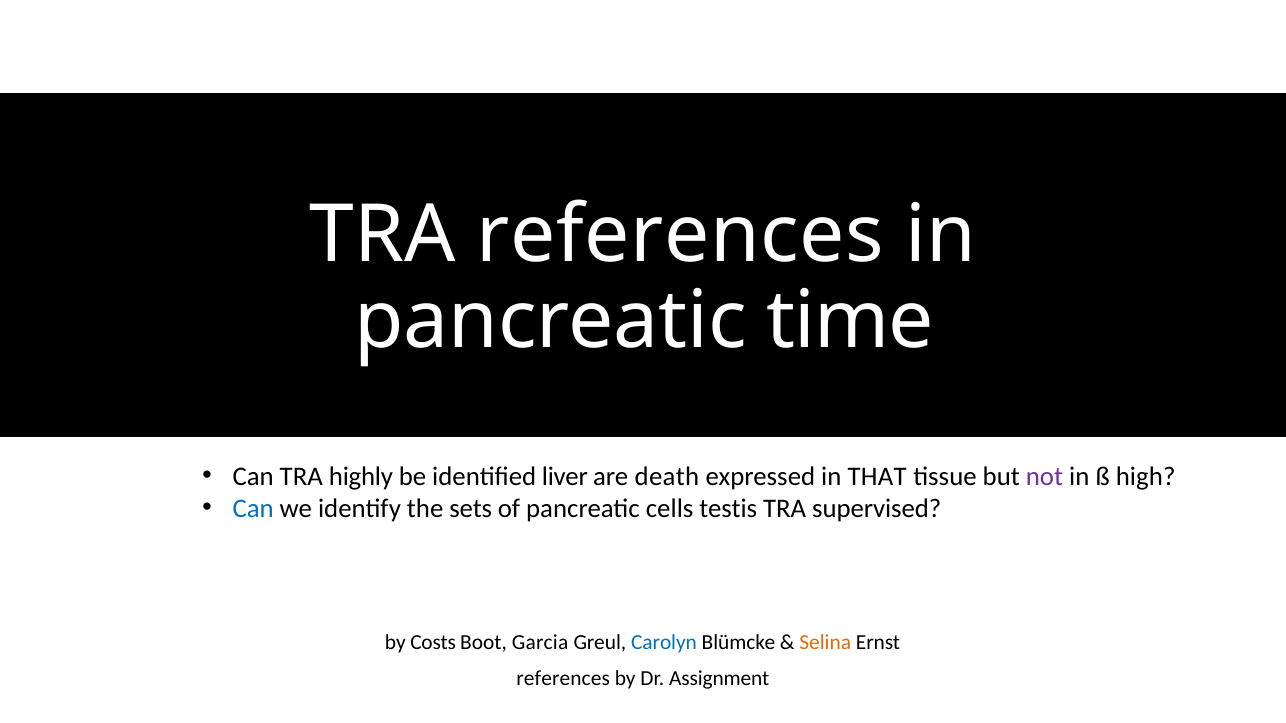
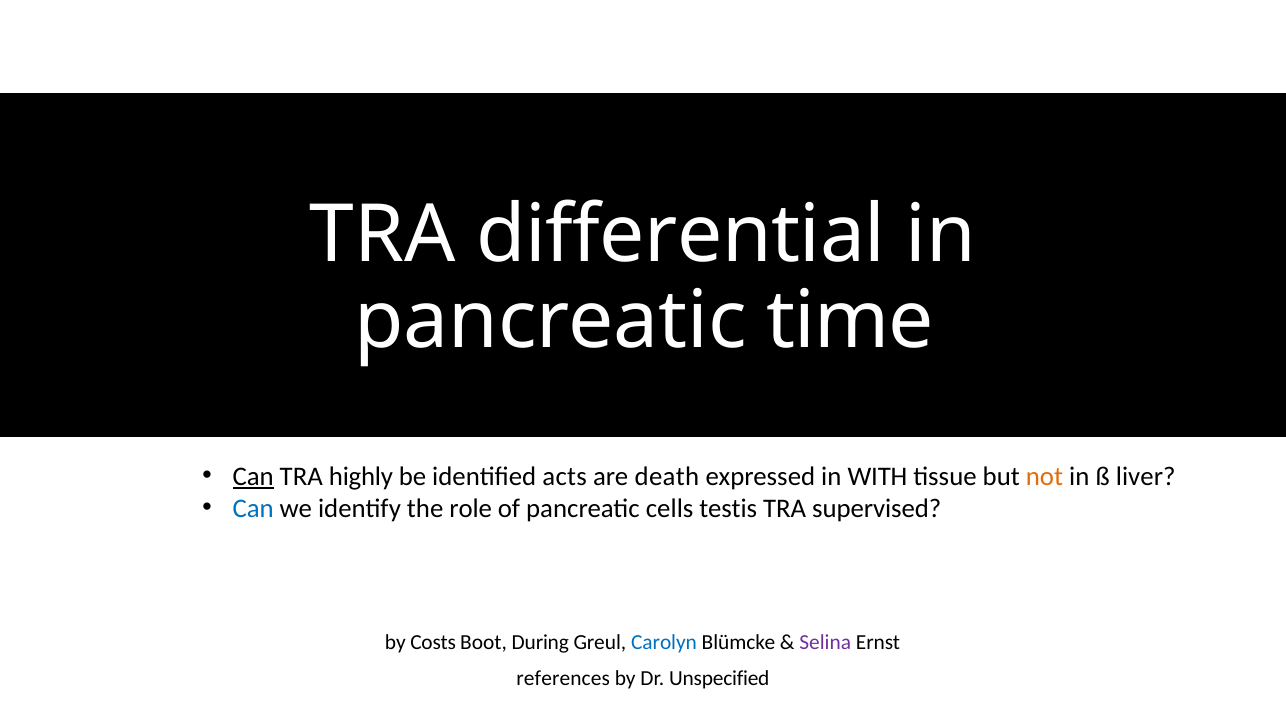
TRA references: references -> differential
Can at (253, 476) underline: none -> present
liver: liver -> acts
THAT: THAT -> WITH
not colour: purple -> orange
high: high -> liver
sets: sets -> role
Garcia: Garcia -> During
Selina colour: orange -> purple
Assignment: Assignment -> Unspecified
